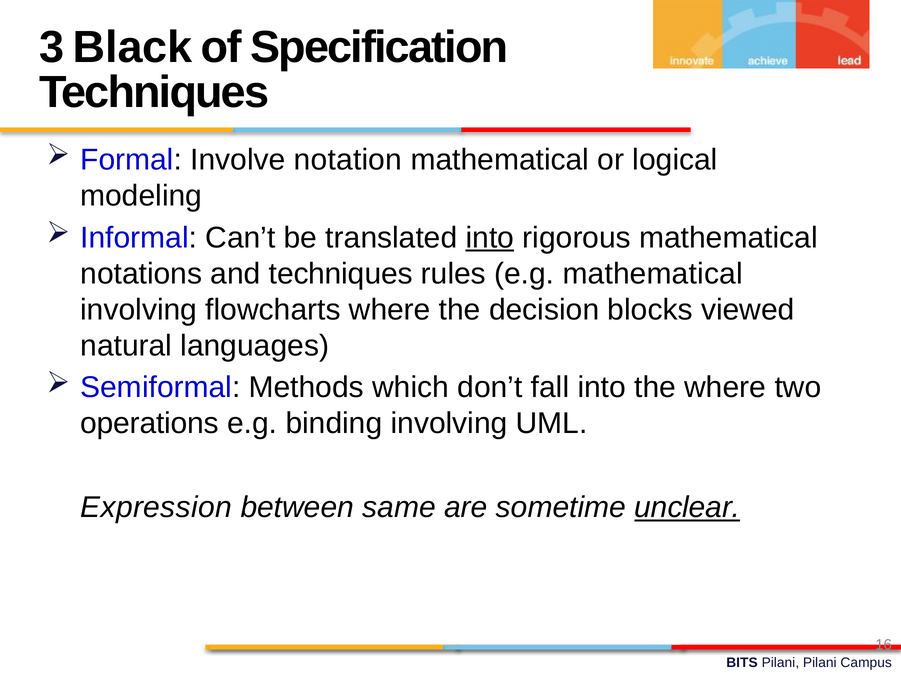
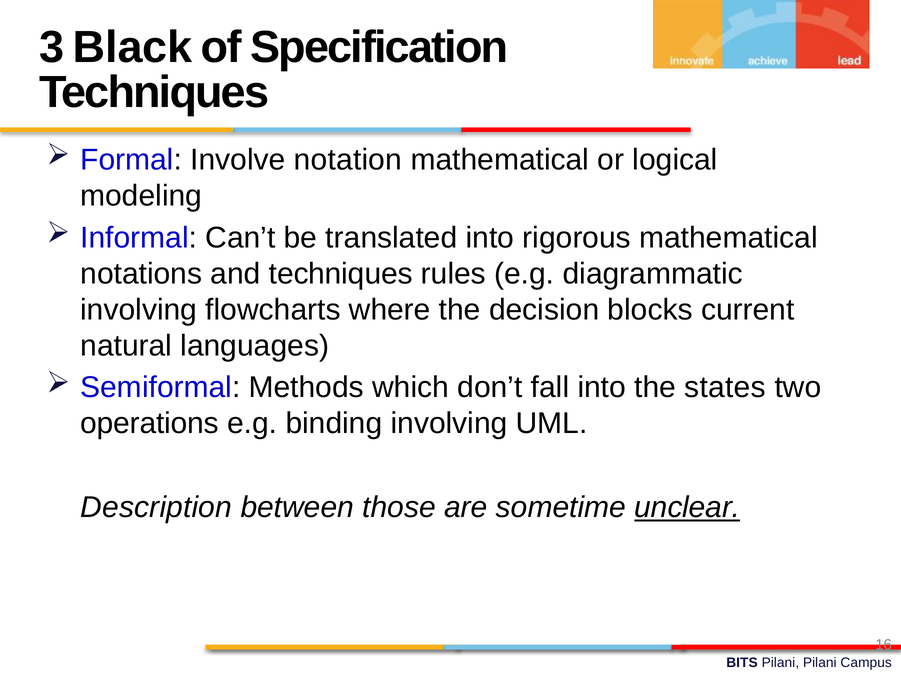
into at (490, 238) underline: present -> none
e.g mathematical: mathematical -> diagrammatic
viewed: viewed -> current
the where: where -> states
Expression: Expression -> Description
same: same -> those
